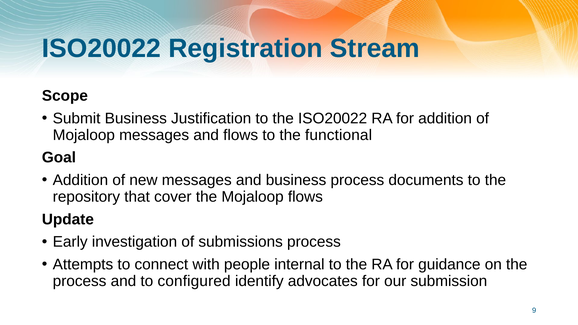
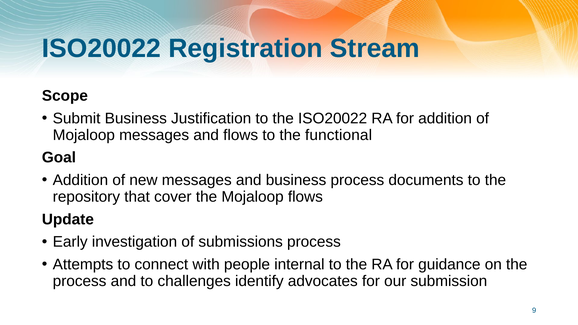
configured: configured -> challenges
